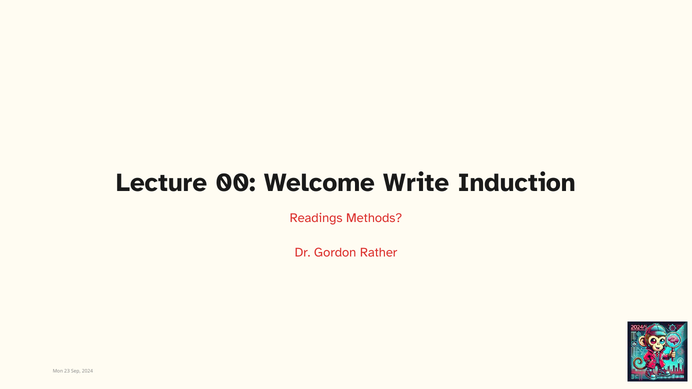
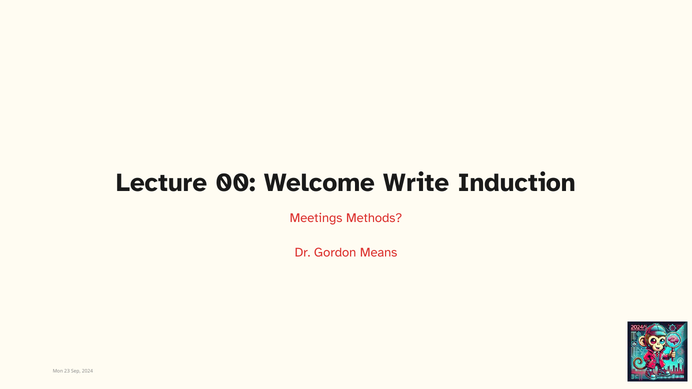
Readings: Readings -> Meetings
Rather: Rather -> Means
